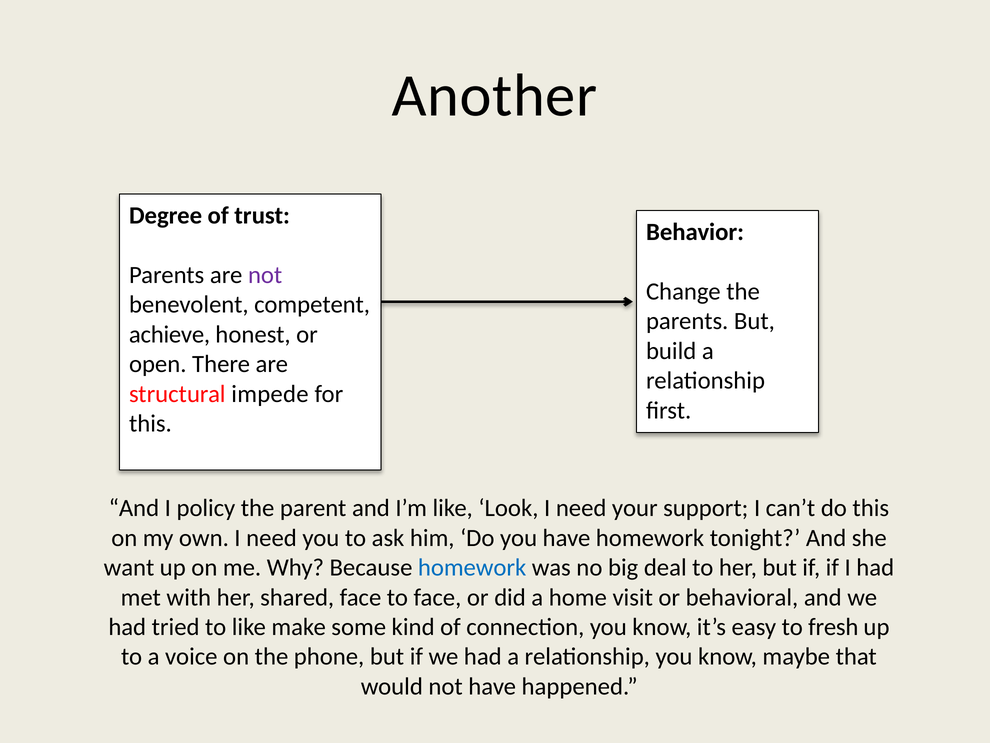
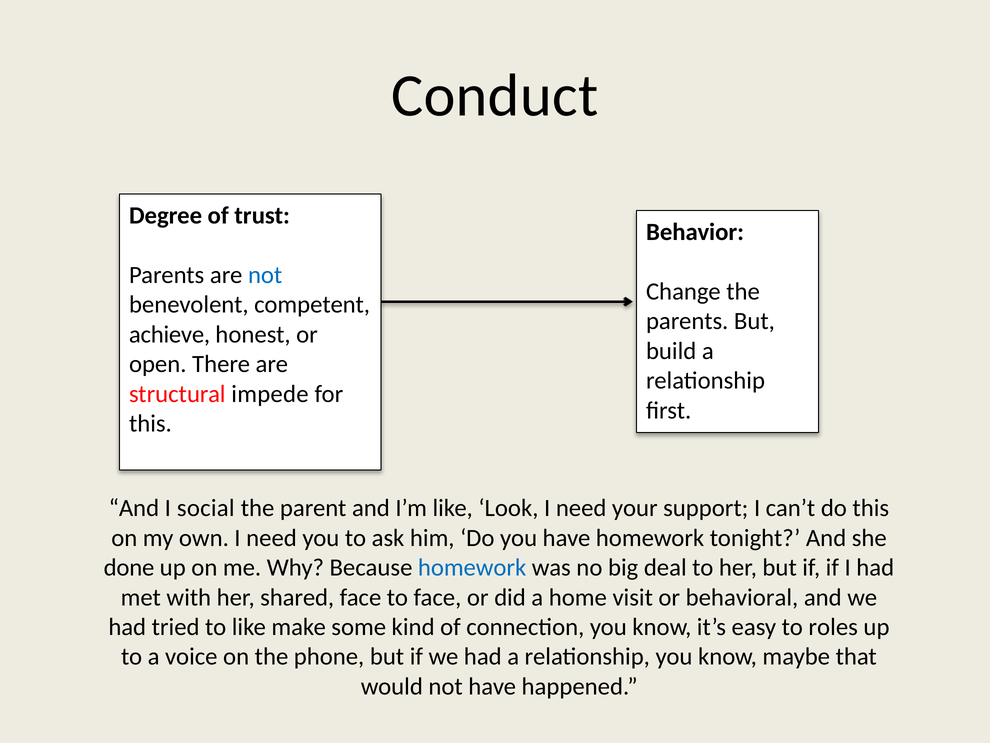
Another: Another -> Conduct
not at (265, 275) colour: purple -> blue
policy: policy -> social
want: want -> done
fresh: fresh -> roles
